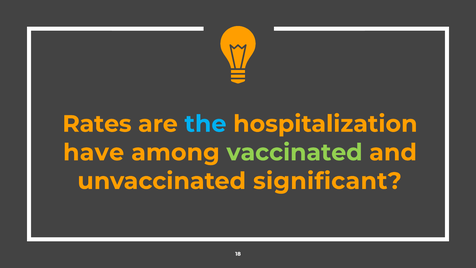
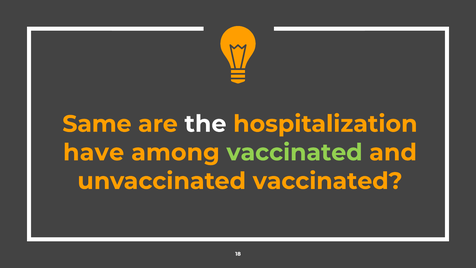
Rates: Rates -> Same
the colour: light blue -> white
unvaccinated significant: significant -> vaccinated
